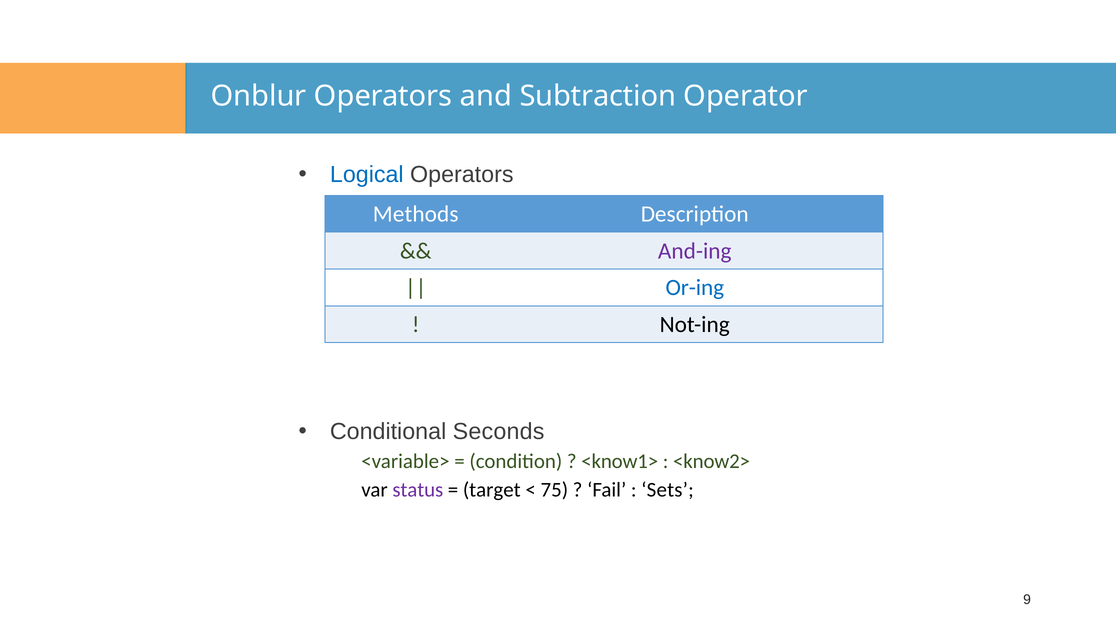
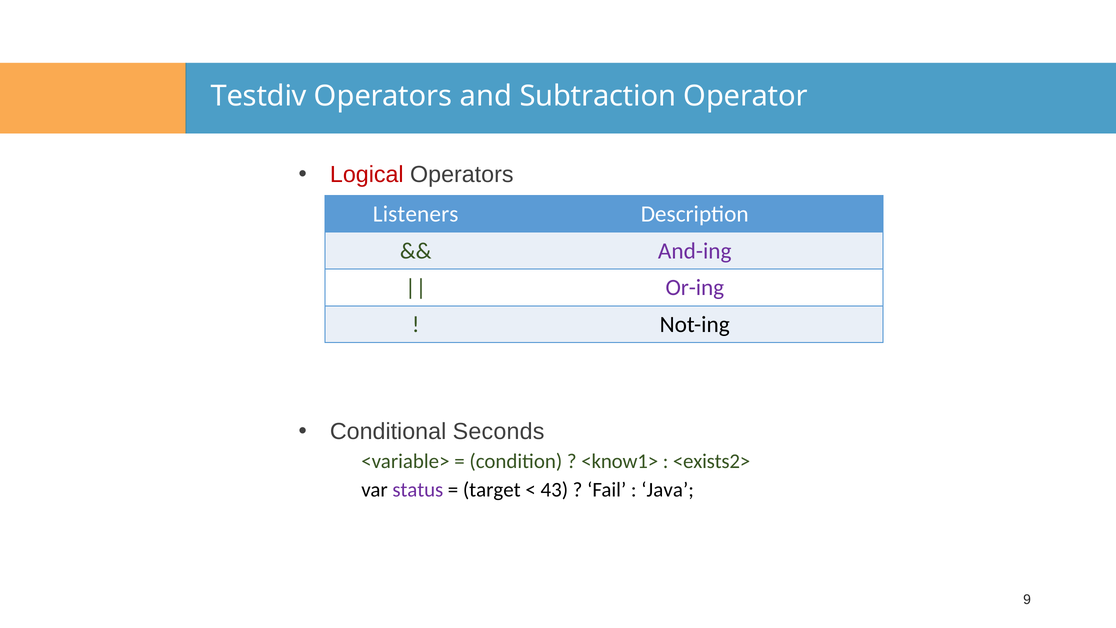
Onblur: Onblur -> Testdiv
Logical colour: blue -> red
Methods: Methods -> Listeners
Or-ing colour: blue -> purple
<know2>: <know2> -> <exists2>
75: 75 -> 43
Sets: Sets -> Java
